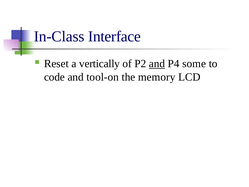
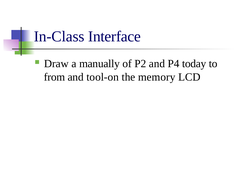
Reset: Reset -> Draw
vertically: vertically -> manually
and at (157, 64) underline: present -> none
some: some -> today
code: code -> from
